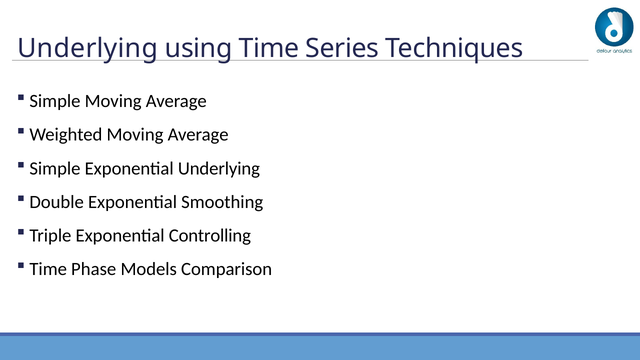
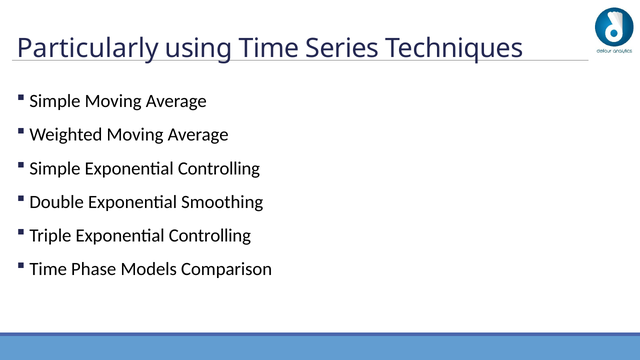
Underlying at (88, 48): Underlying -> Particularly
Simple Exponential Underlying: Underlying -> Controlling
